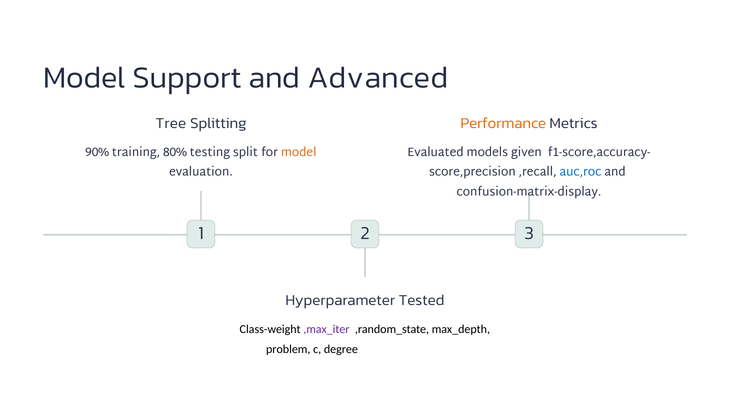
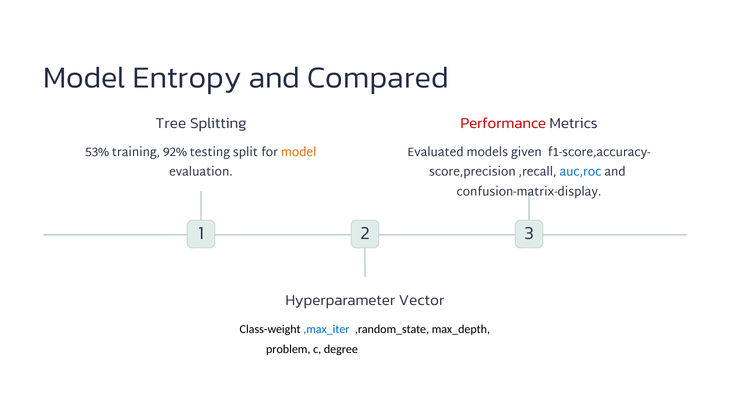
Support: Support -> Entropy
Advanced: Advanced -> Compared
Performance colour: orange -> red
90%: 90% -> 53%
80%: 80% -> 92%
Tested: Tested -> Vector
,max_iter colour: purple -> blue
